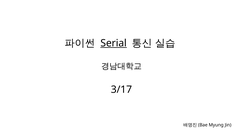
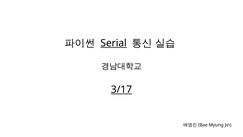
3/17 underline: none -> present
